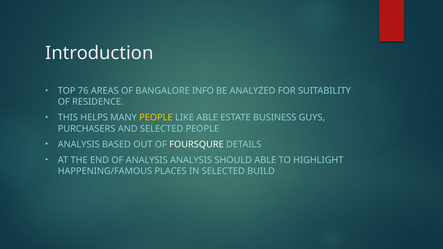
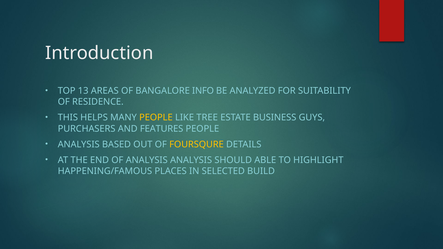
76: 76 -> 13
LIKE ABLE: ABLE -> TREE
AND SELECTED: SELECTED -> FEATURES
FOURSQURE colour: white -> yellow
